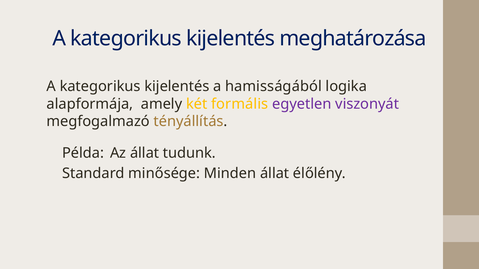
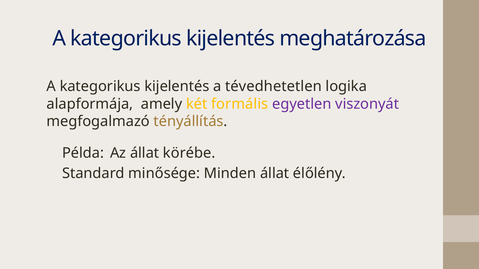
hamisságából: hamisságából -> tévedhetetlen
tudunk: tudunk -> körébe
